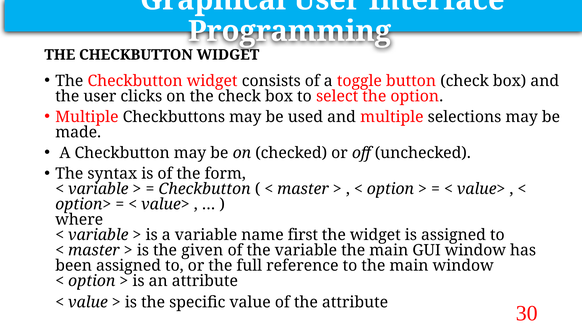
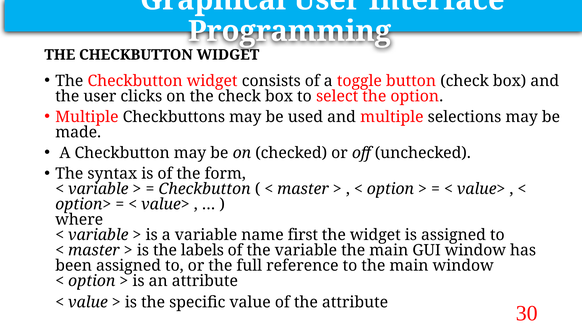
given: given -> labels
